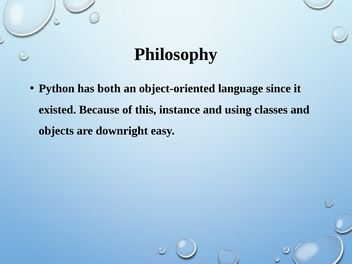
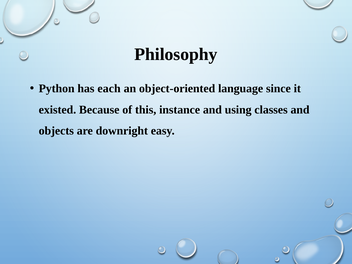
both: both -> each
